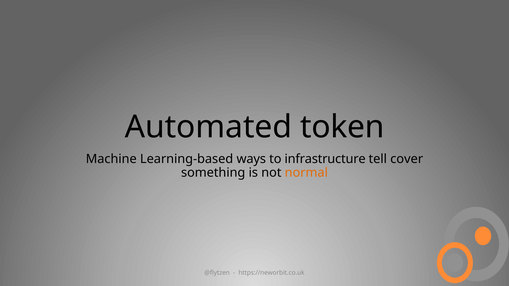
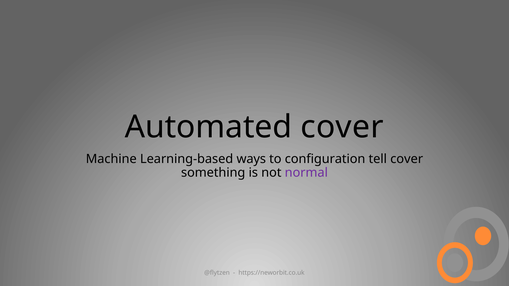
Automated token: token -> cover
infrastructure: infrastructure -> configuration
normal colour: orange -> purple
